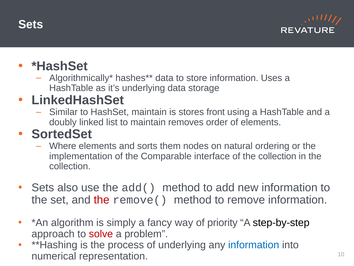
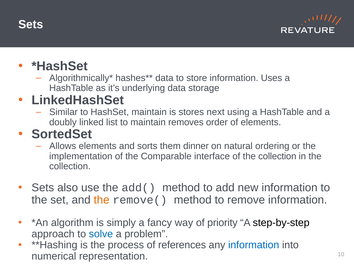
front: front -> next
Where: Where -> Allows
nodes: nodes -> dinner
the at (102, 199) colour: red -> orange
solve colour: red -> blue
of underlying: underlying -> references
